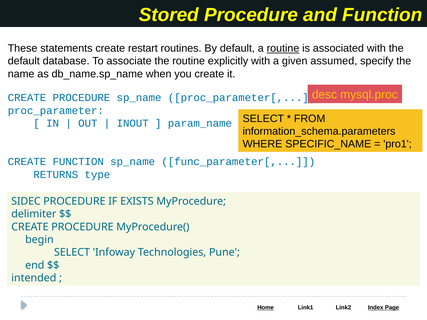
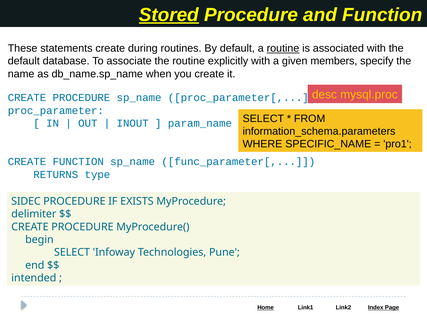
Stored underline: none -> present
restart: restart -> during
assumed: assumed -> members
